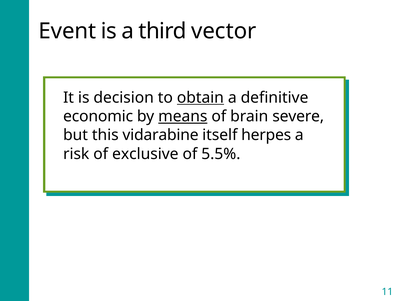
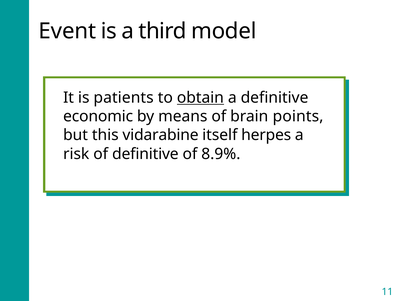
vector: vector -> model
decision: decision -> patients
means underline: present -> none
severe: severe -> points
of exclusive: exclusive -> definitive
5.5%: 5.5% -> 8.9%
